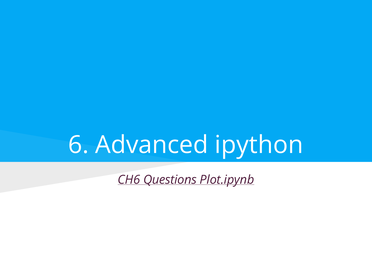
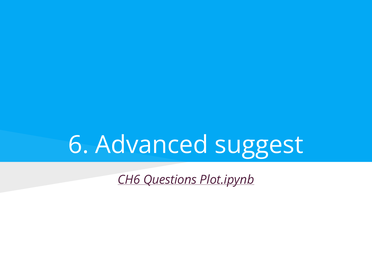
ipython: ipython -> suggest
